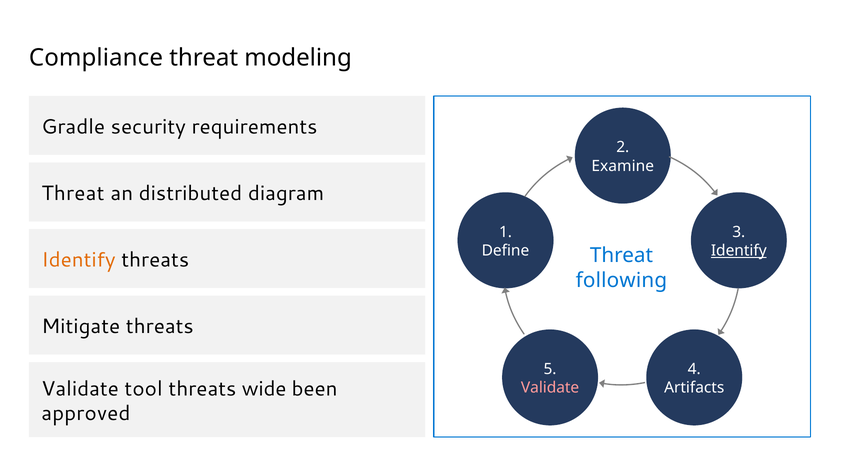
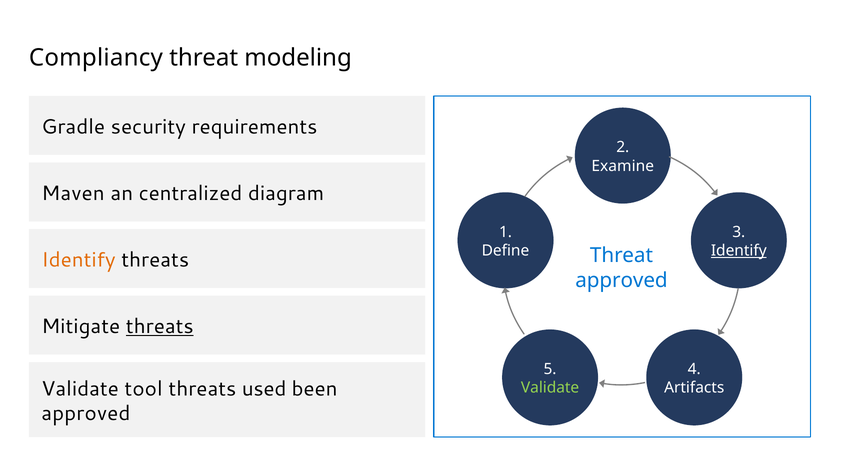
Compliance: Compliance -> Compliancy
Threat at (73, 193): Threat -> Maven
distributed: distributed -> centralized
following at (621, 280): following -> approved
threats at (160, 327) underline: none -> present
wide: wide -> used
Validate at (550, 388) colour: pink -> light green
